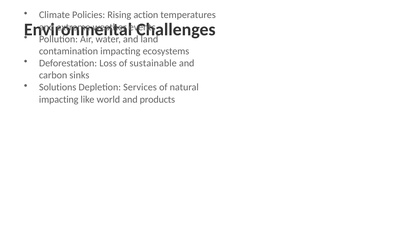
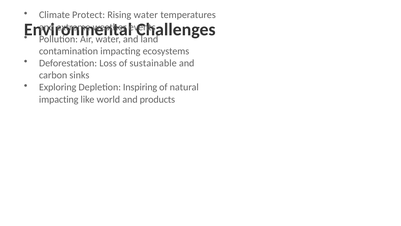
Policies: Policies -> Protect
Rising action: action -> water
Solutions: Solutions -> Exploring
Services: Services -> Inspiring
